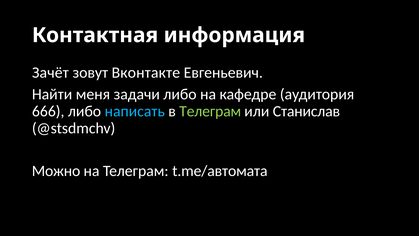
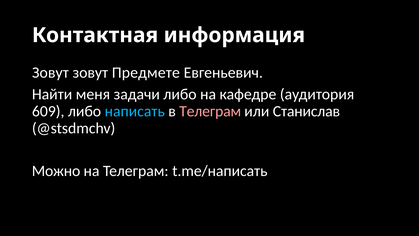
Зачёт at (50, 73): Зачёт -> Зовут
Вконтакте: Вконтакте -> Предмете
666: 666 -> 609
Телеграм at (210, 111) colour: light green -> pink
t.me/автомата: t.me/автомата -> t.me/написать
